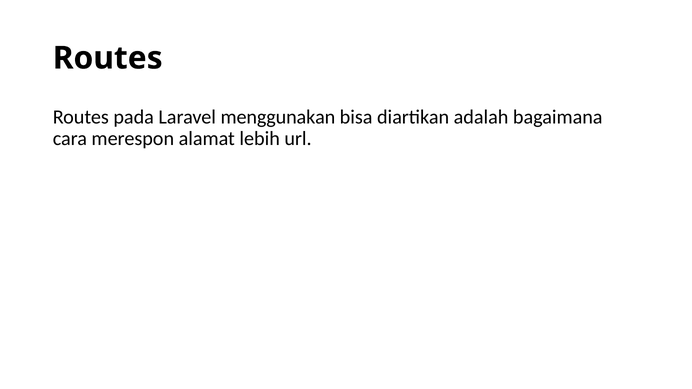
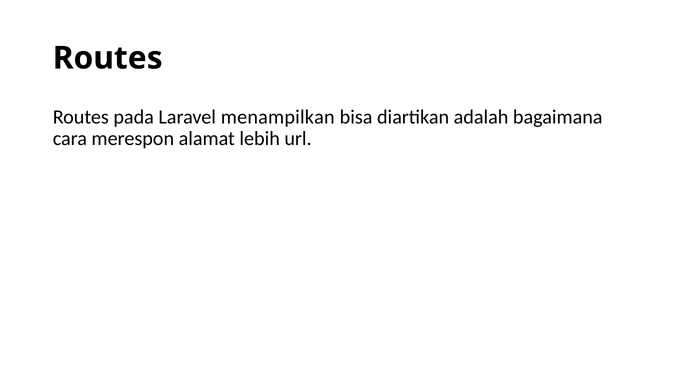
menggunakan: menggunakan -> menampilkan
